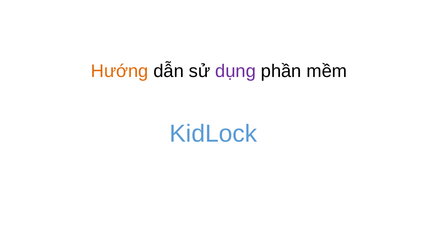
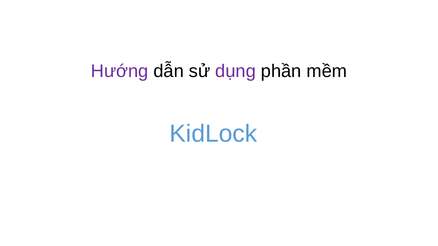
Hướng colour: orange -> purple
